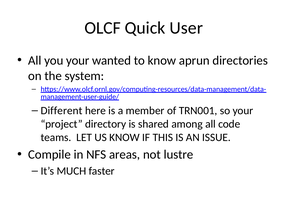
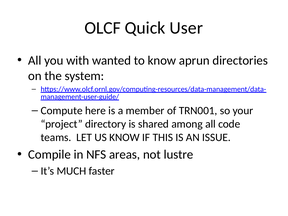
you your: your -> with
Different: Different -> Compute
